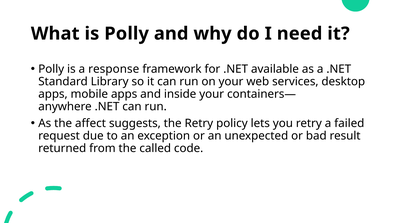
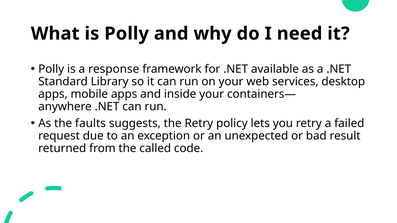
affect: affect -> faults
